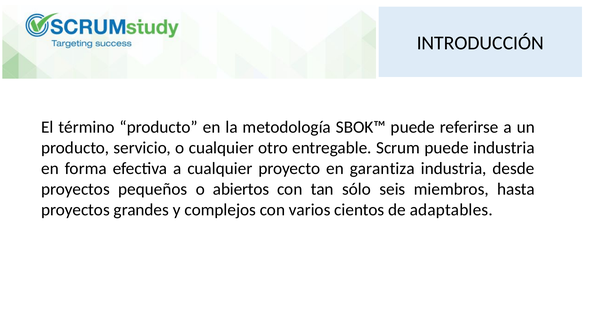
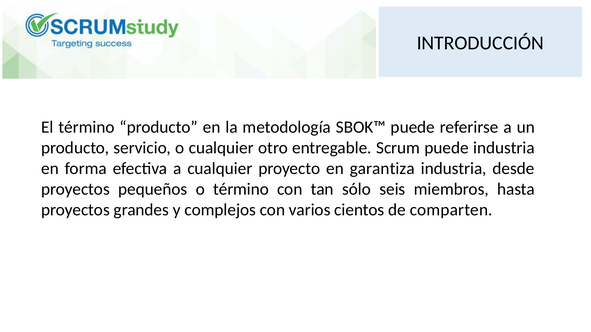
o abiertos: abiertos -> término
adaptables: adaptables -> comparten
